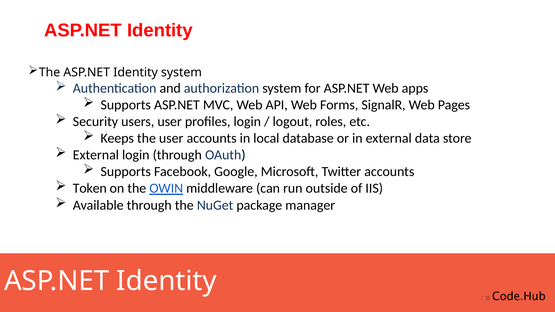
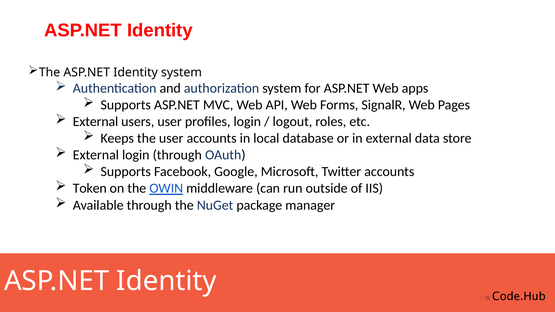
Security at (95, 122): Security -> External
